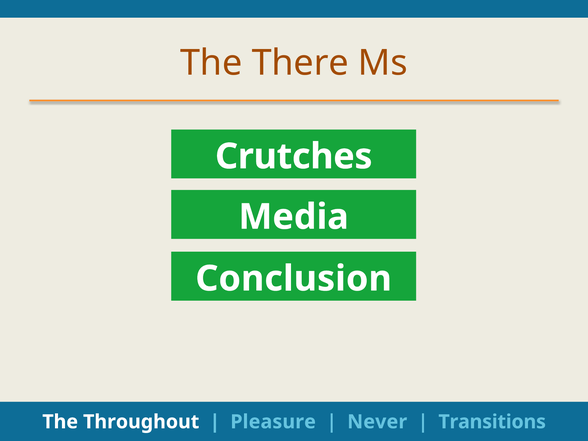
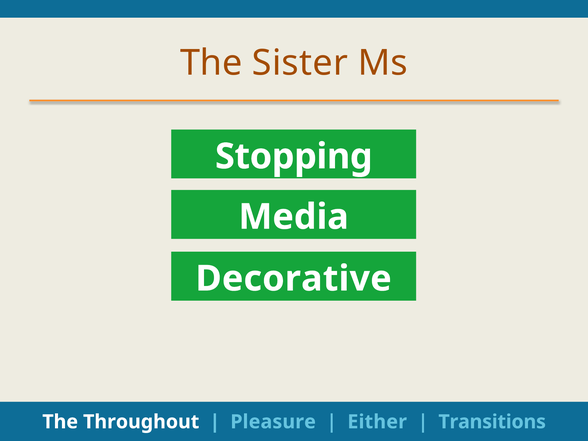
There: There -> Sister
Crutches: Crutches -> Stopping
Conclusion: Conclusion -> Decorative
Never: Never -> Either
